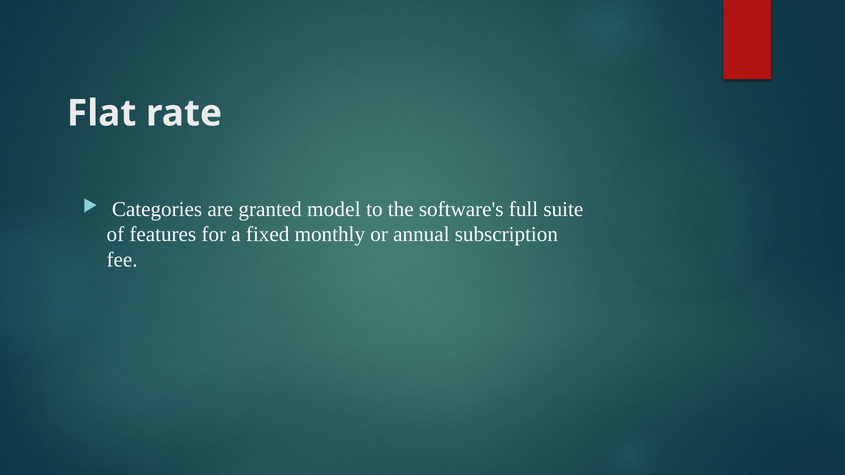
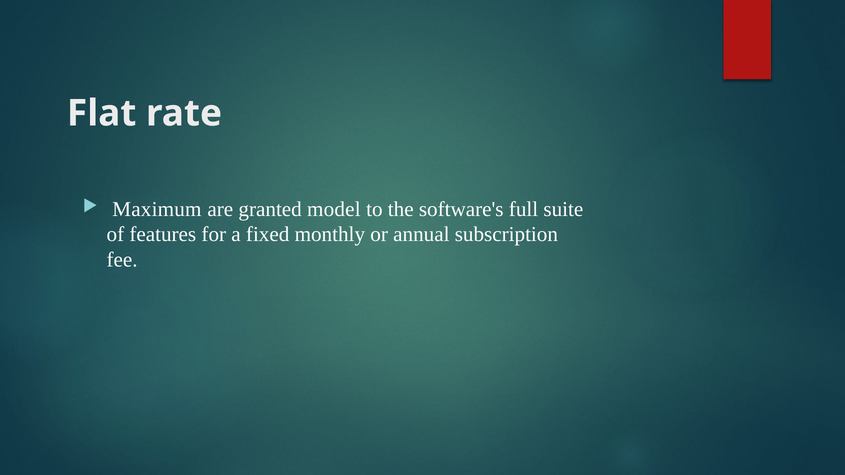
Categories: Categories -> Maximum
